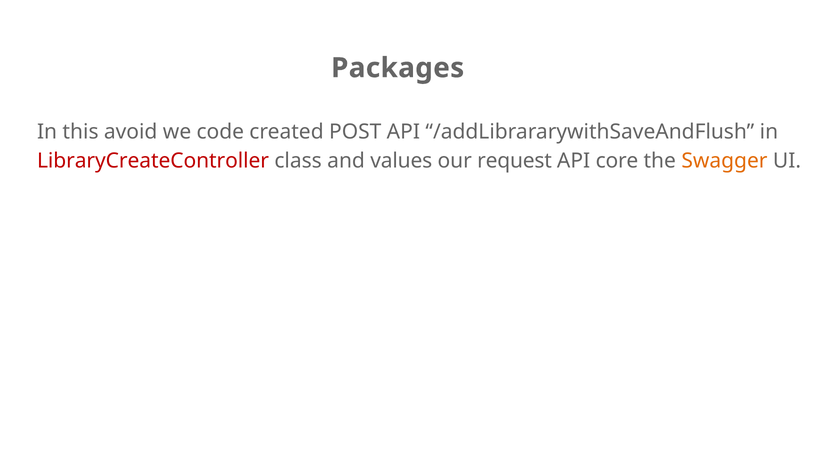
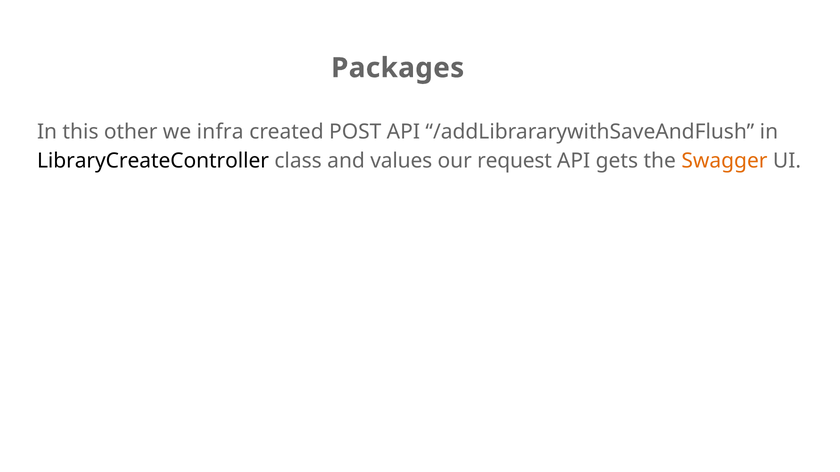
avoid: avoid -> other
code: code -> infra
LibraryCreateController colour: red -> black
core: core -> gets
